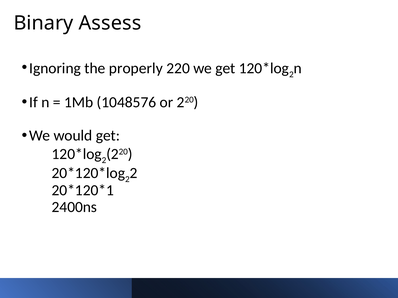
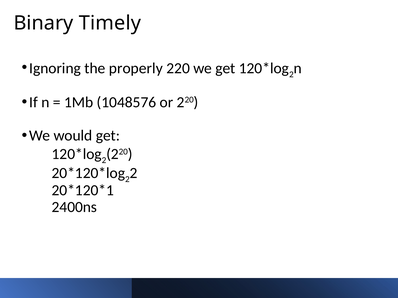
Assess: Assess -> Timely
